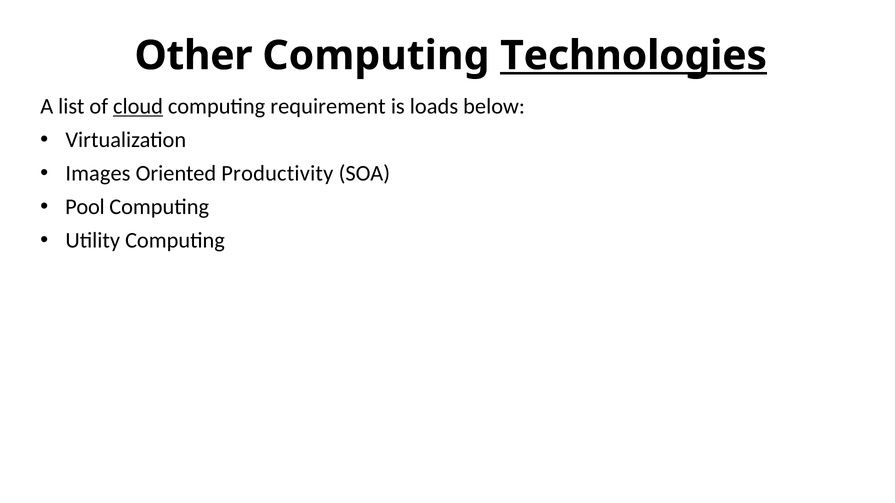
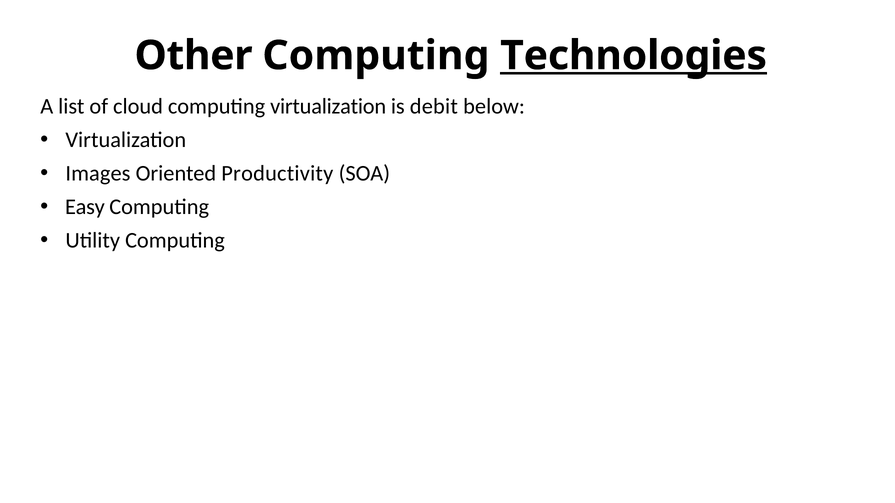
cloud underline: present -> none
computing requirement: requirement -> virtualization
loads: loads -> debit
Pool: Pool -> Easy
